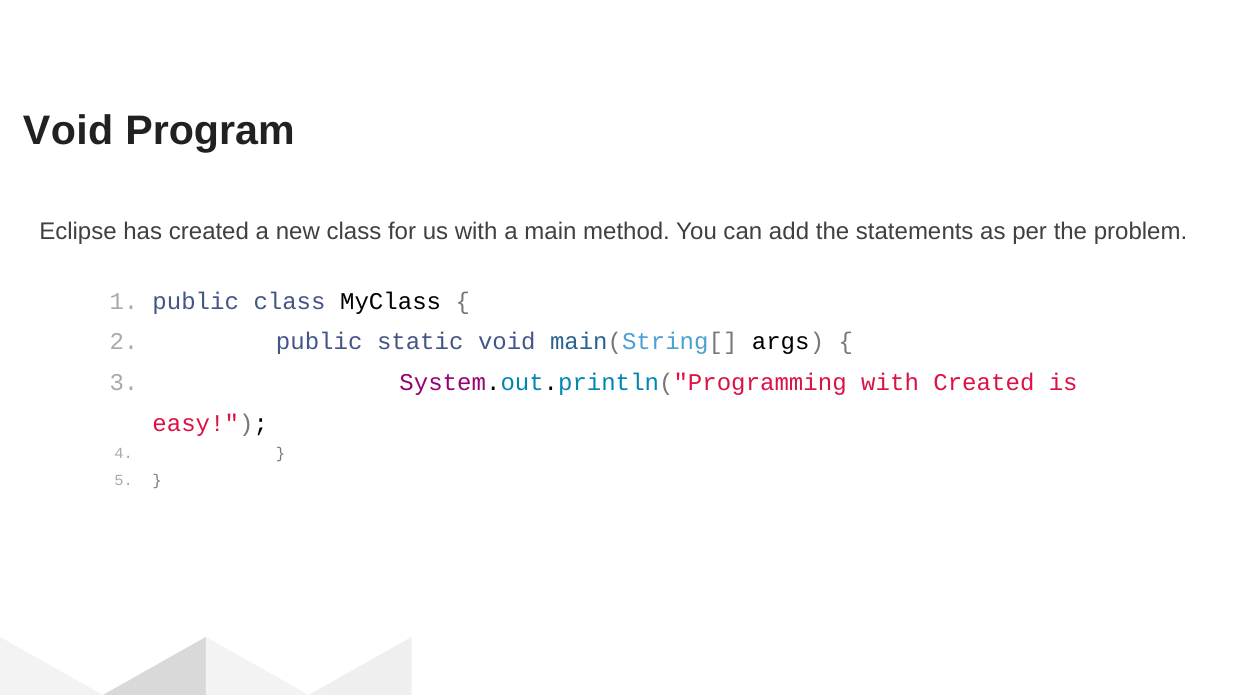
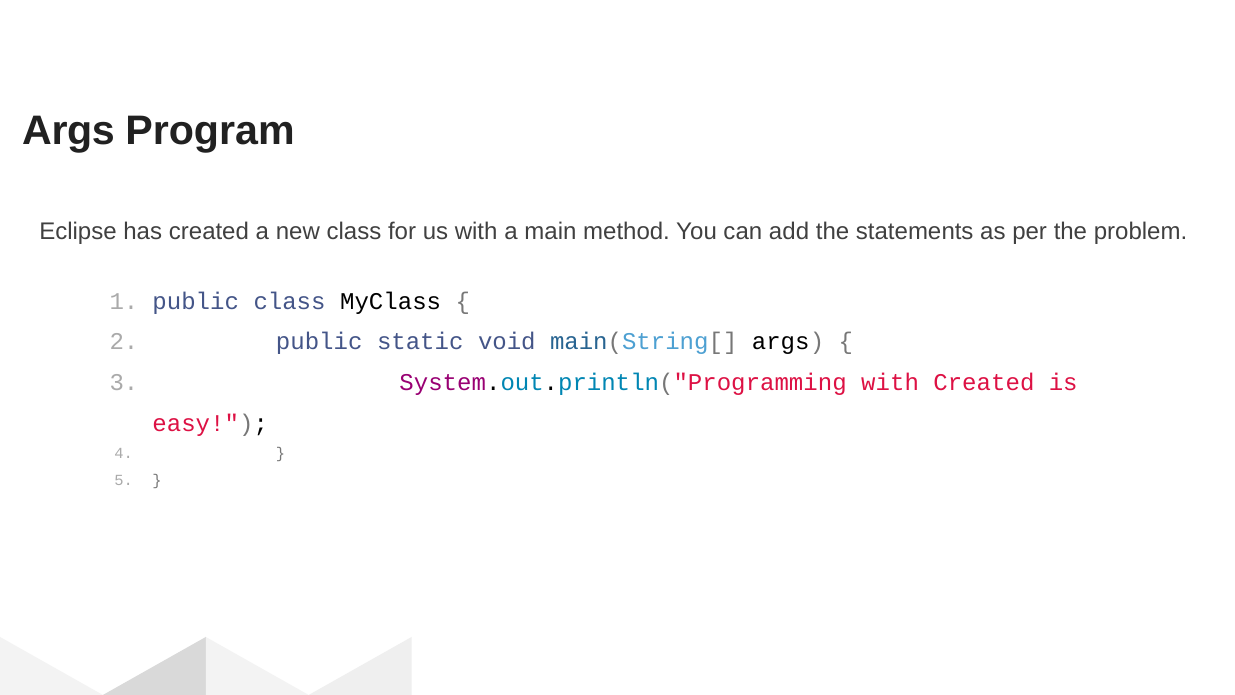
Void at (68, 131): Void -> Args
